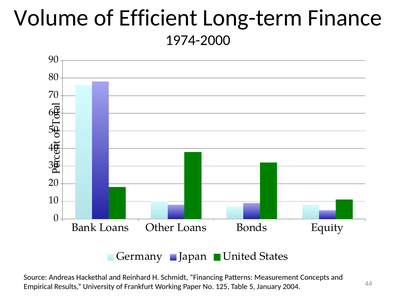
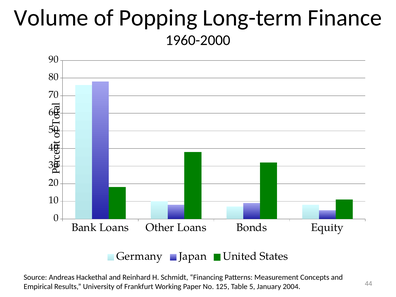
Efficient: Efficient -> Popping
1974-2000: 1974-2000 -> 1960-2000
